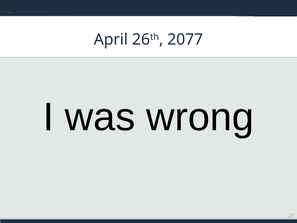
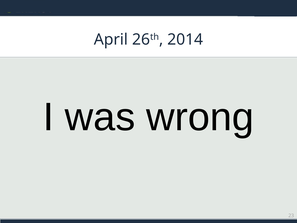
2077: 2077 -> 2014
